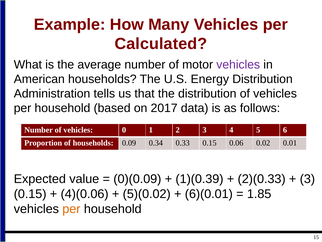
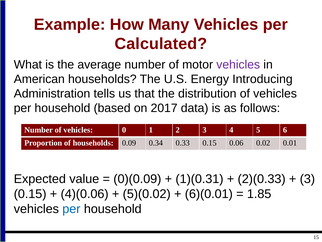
Energy Distribution: Distribution -> Introducing
1)(0.39: 1)(0.39 -> 1)(0.31
per at (71, 209) colour: orange -> blue
